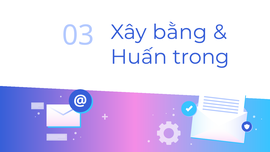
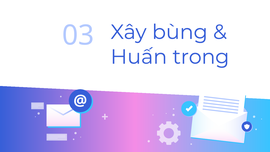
bằng: bằng -> bùng
